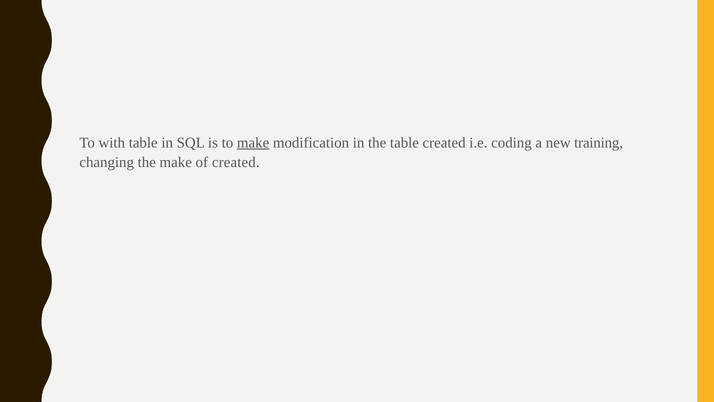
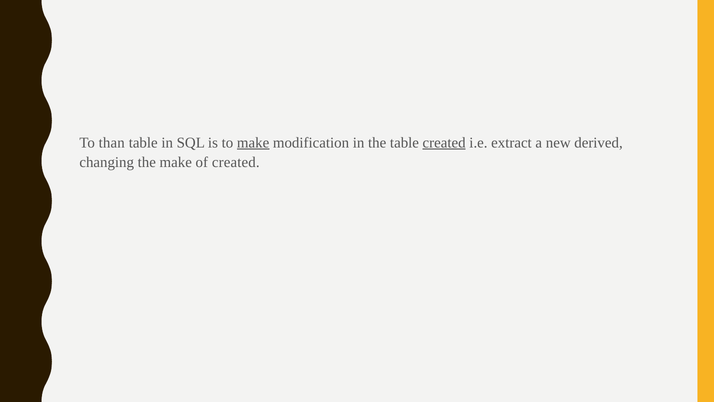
with: with -> than
created at (444, 143) underline: none -> present
coding: coding -> extract
training: training -> derived
